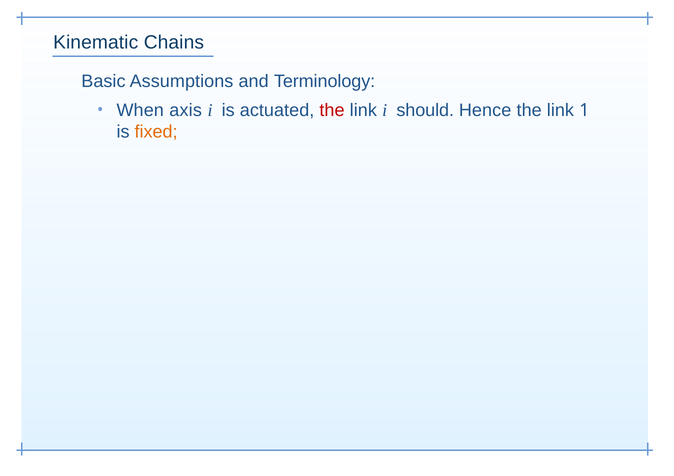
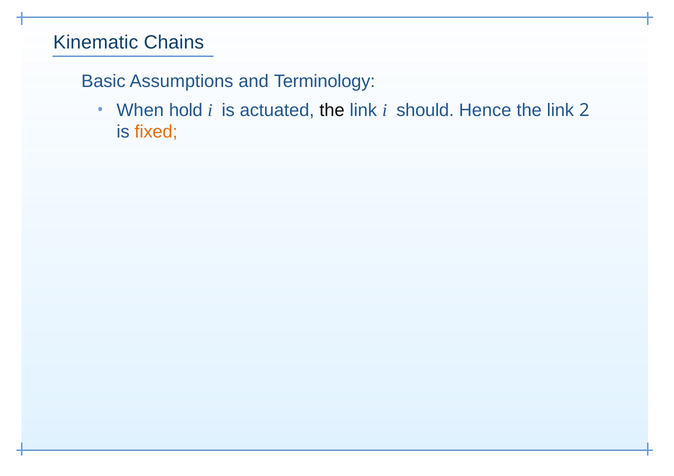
axis: axis -> hold
the at (332, 110) colour: red -> black
1: 1 -> 2
